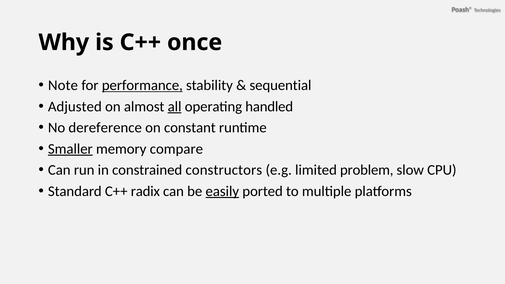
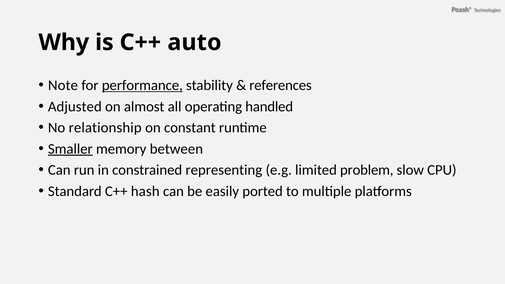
once: once -> auto
sequential: sequential -> references
all underline: present -> none
dereference: dereference -> relationship
compare: compare -> between
constructors: constructors -> representing
radix: radix -> hash
easily underline: present -> none
